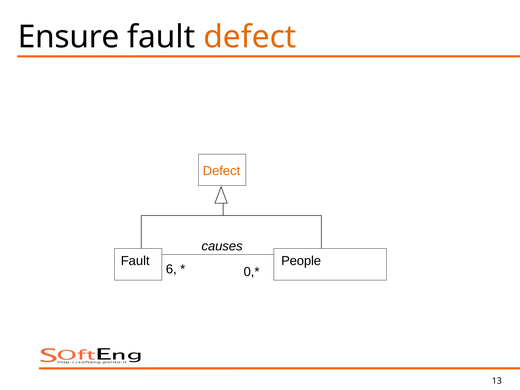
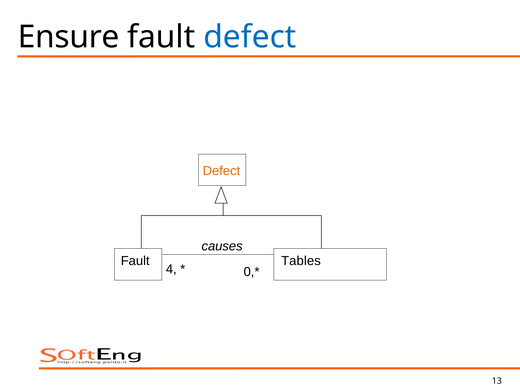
defect at (250, 37) colour: orange -> blue
People: People -> Tables
6: 6 -> 4
